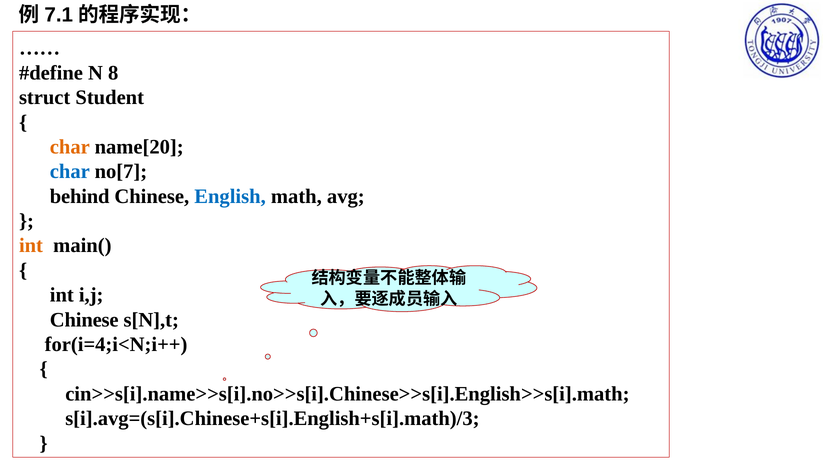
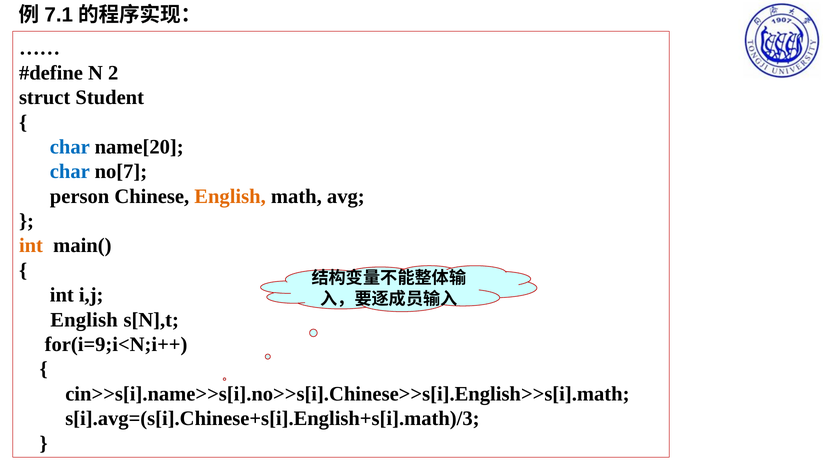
8: 8 -> 2
char at (70, 147) colour: orange -> blue
behind: behind -> person
English at (230, 196) colour: blue -> orange
Chinese at (84, 320): Chinese -> English
for(i=4;i<N;i++: for(i=4;i<N;i++ -> for(i=9;i<N;i++
